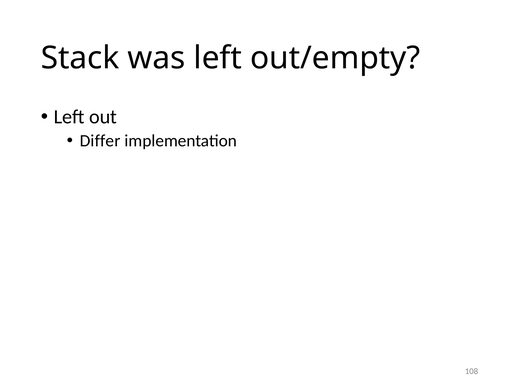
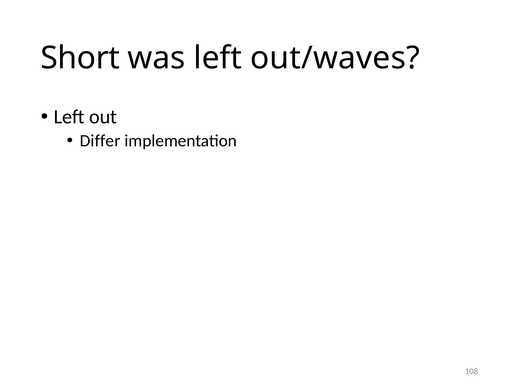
Stack: Stack -> Short
out/empty: out/empty -> out/waves
